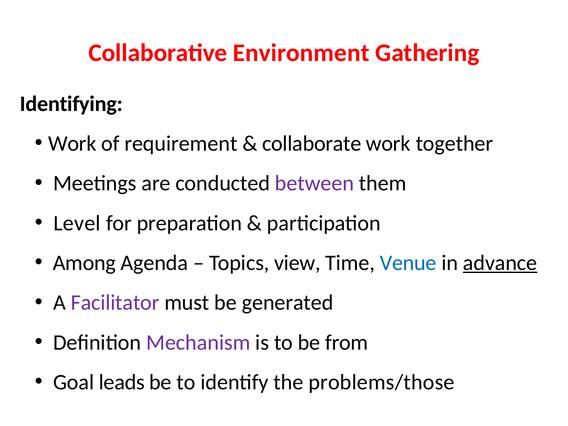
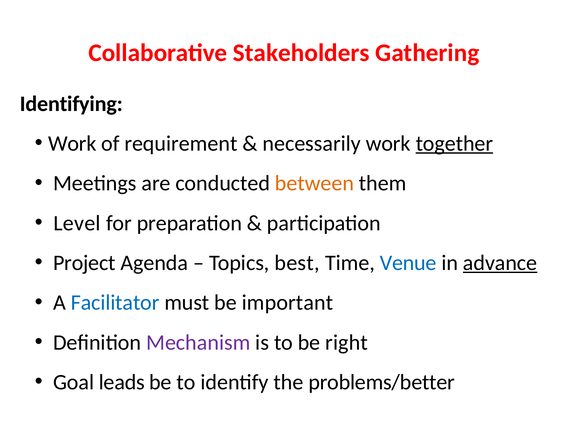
Environment: Environment -> Stakeholders
collaborate: collaborate -> necessarily
together underline: none -> present
between colour: purple -> orange
Among: Among -> Project
view: view -> best
Facilitator colour: purple -> blue
generated: generated -> important
from: from -> right
problems/those: problems/those -> problems/better
